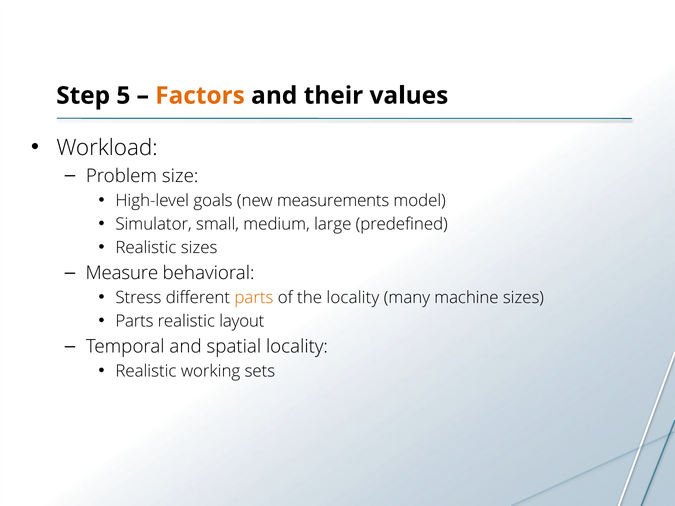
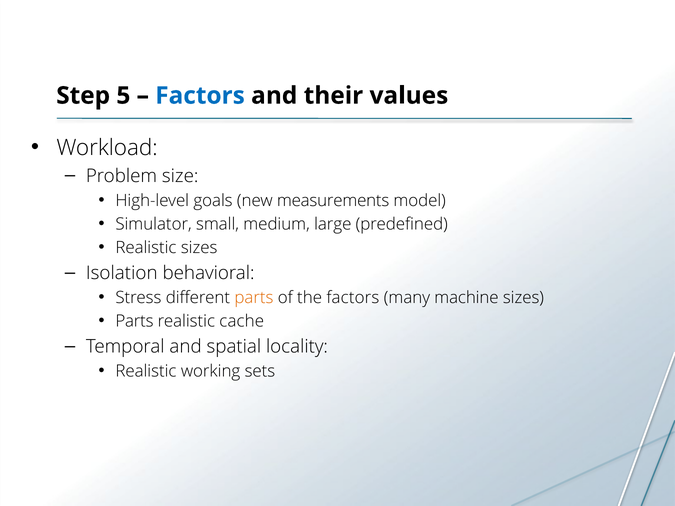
Factors at (200, 96) colour: orange -> blue
Measure: Measure -> Isolation
the locality: locality -> factors
layout: layout -> cache
